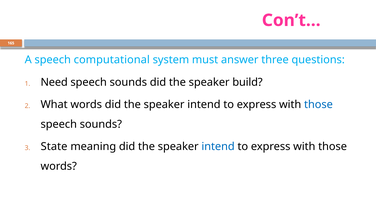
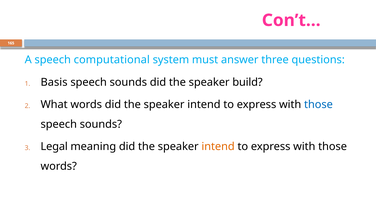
Need: Need -> Basis
State: State -> Legal
intend at (218, 147) colour: blue -> orange
